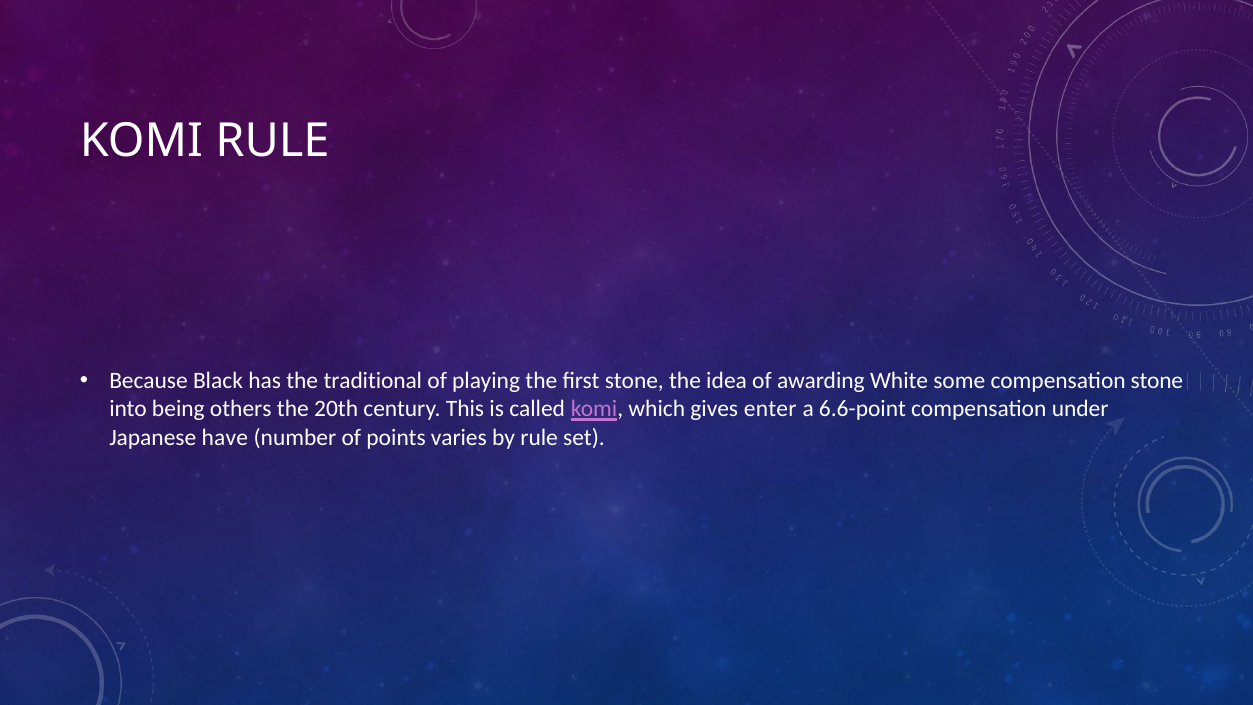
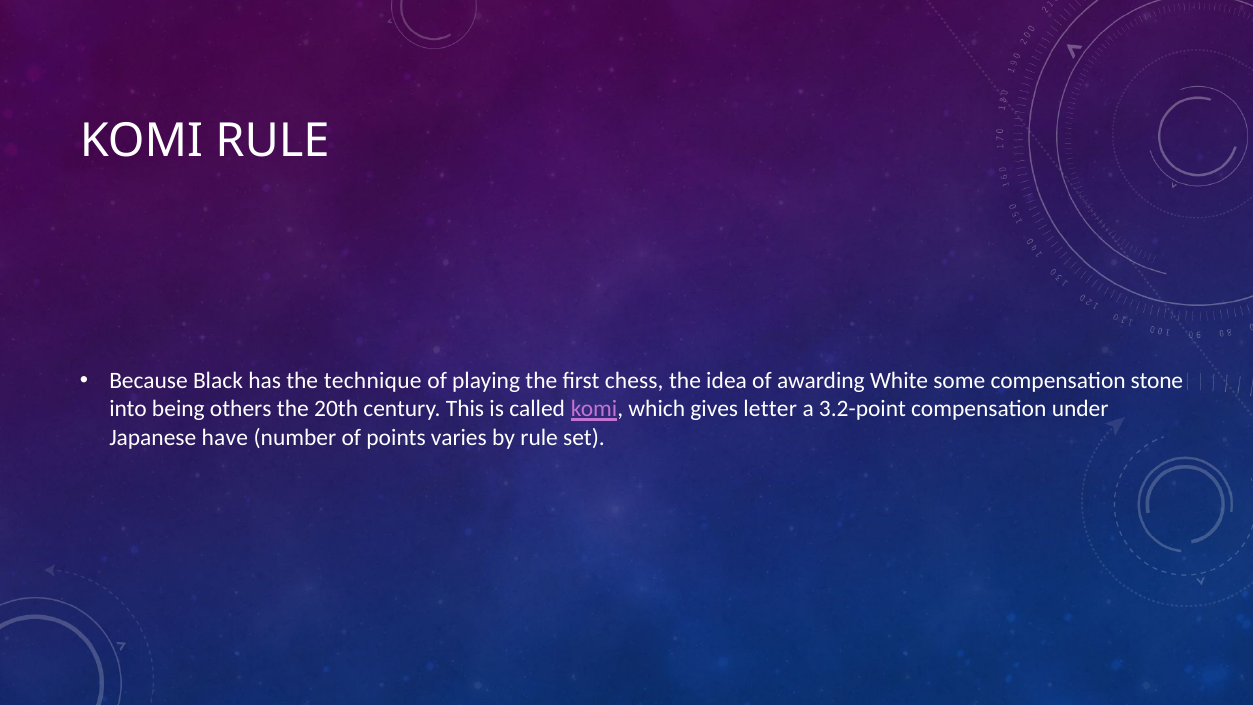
traditional: traditional -> technique
first stone: stone -> chess
enter: enter -> letter
6.6-point: 6.6-point -> 3.2-point
